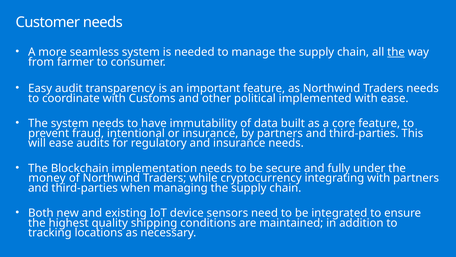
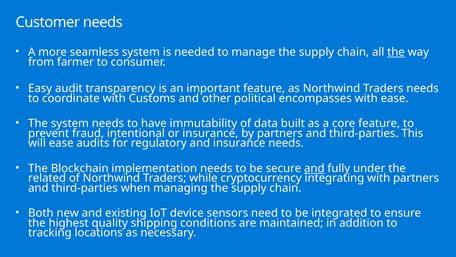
implemented: implemented -> encompasses
and at (314, 168) underline: none -> present
money: money -> related
